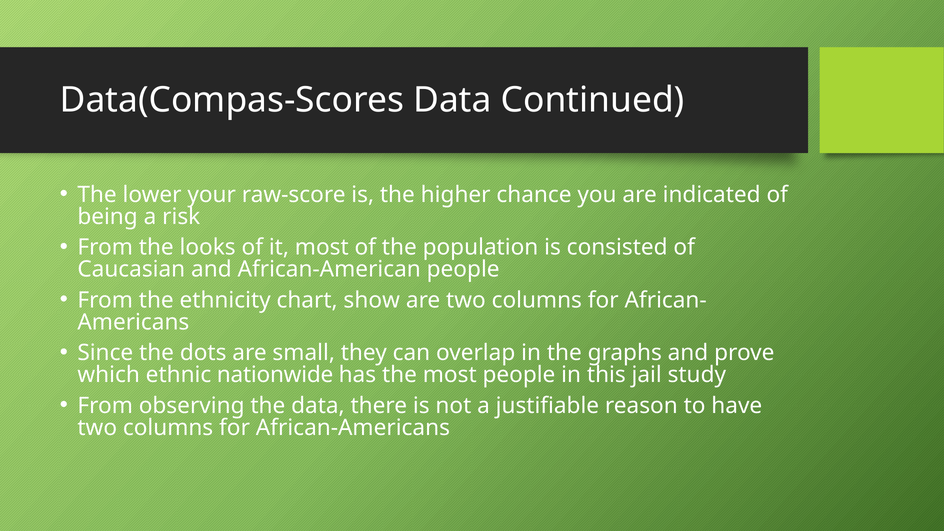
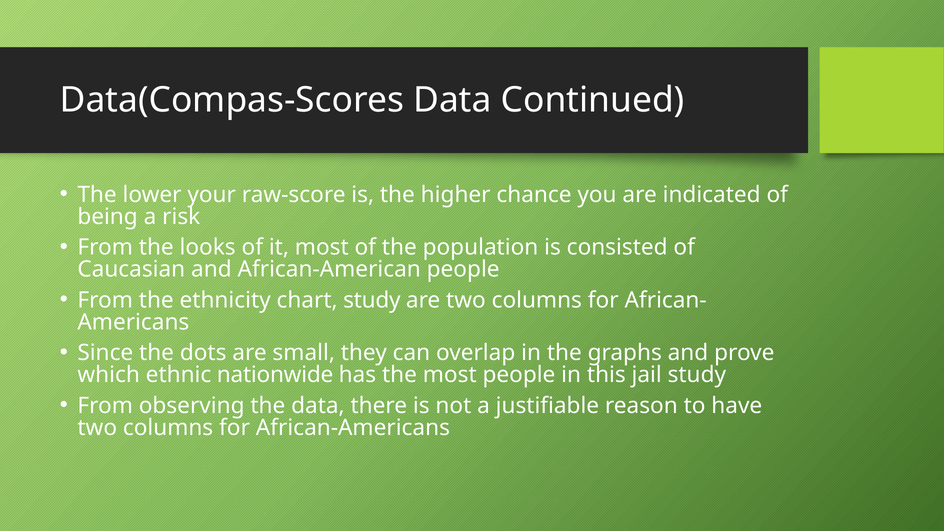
chart show: show -> study
